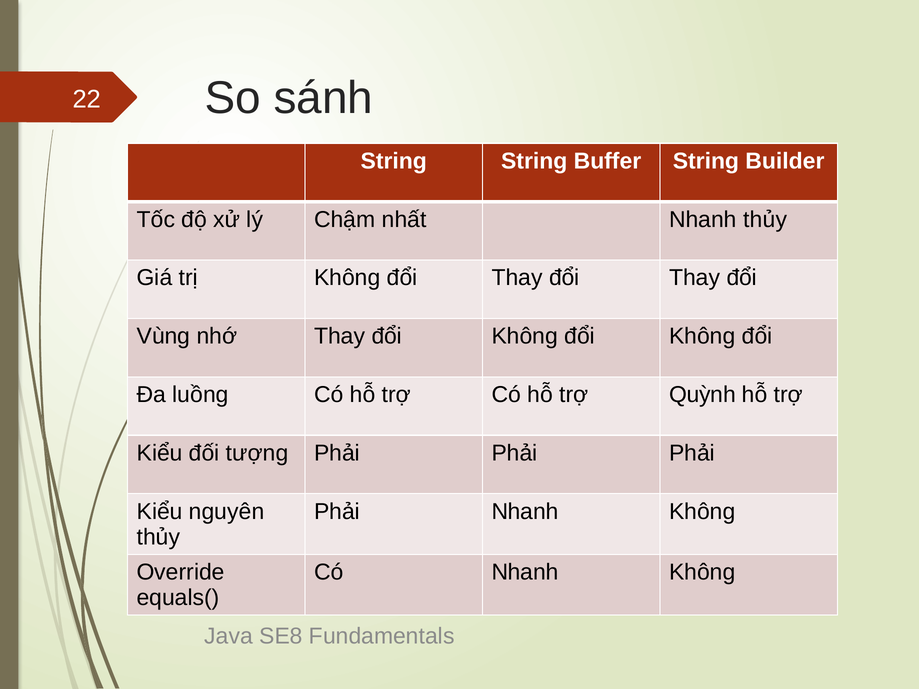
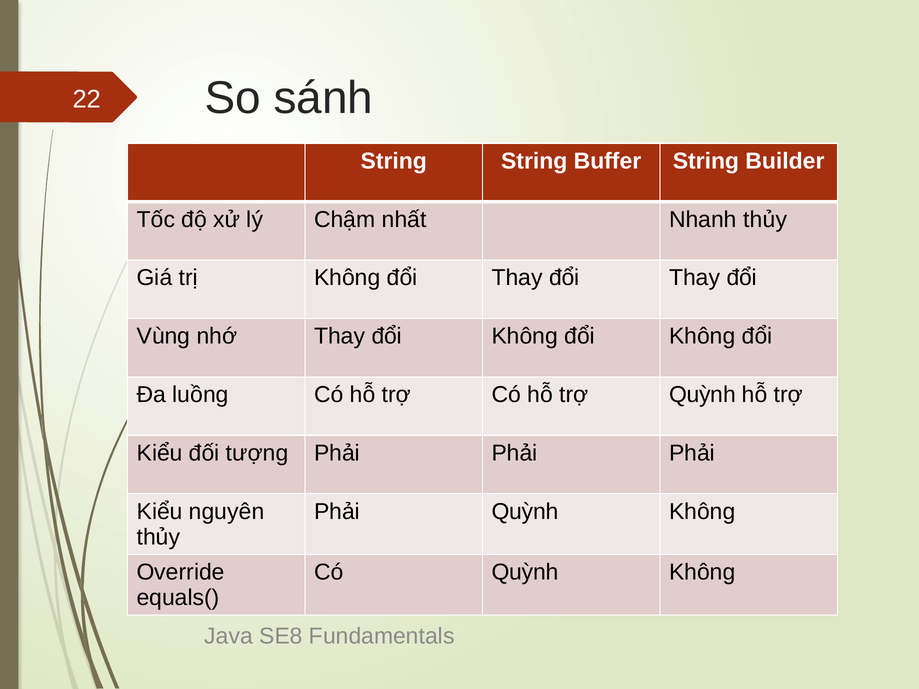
Phải Nhanh: Nhanh -> Quỳnh
Có Nhanh: Nhanh -> Quỳnh
